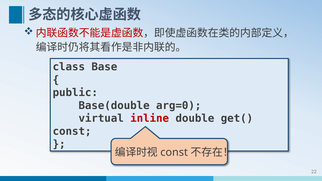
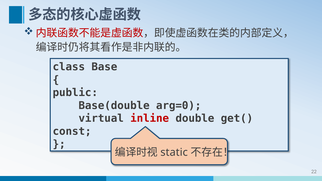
const at (174, 152): const -> static
